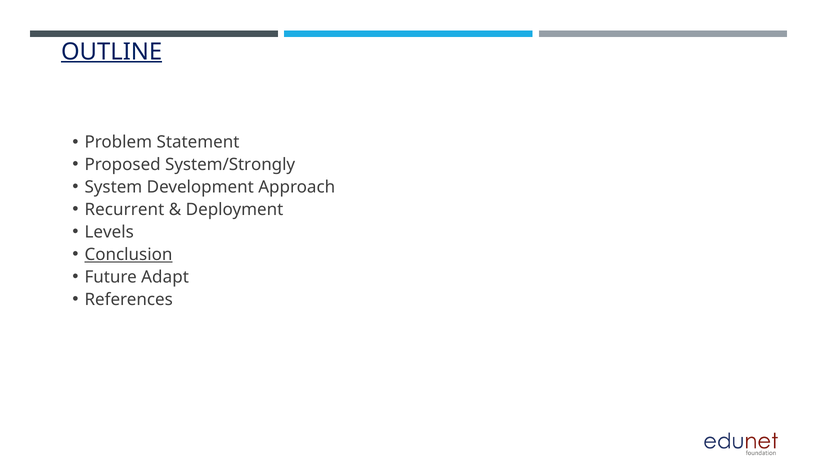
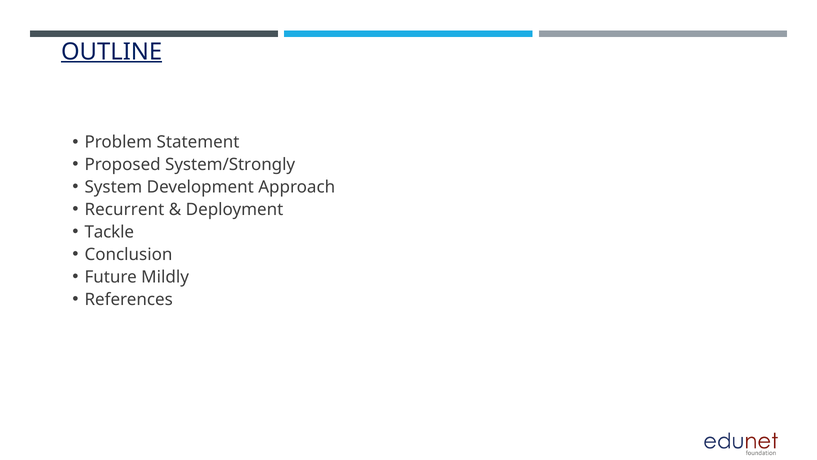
Levels: Levels -> Tackle
Conclusion underline: present -> none
Adapt: Adapt -> Mildly
